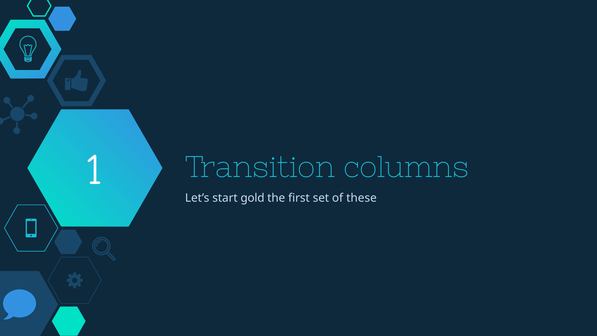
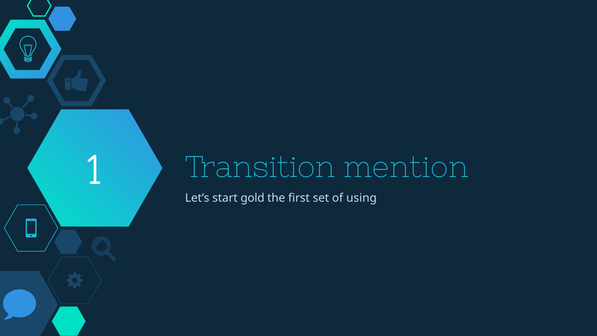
columns: columns -> mention
these: these -> using
